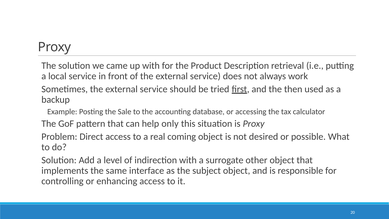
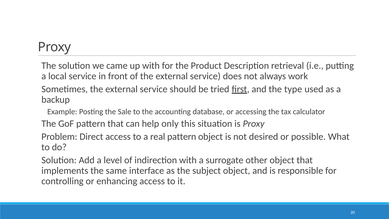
then: then -> type
real coming: coming -> pattern
